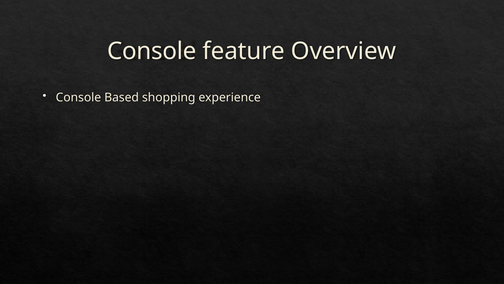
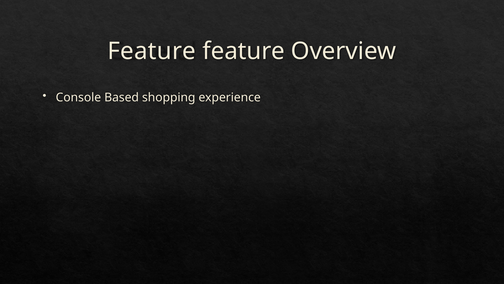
Console at (152, 51): Console -> Feature
